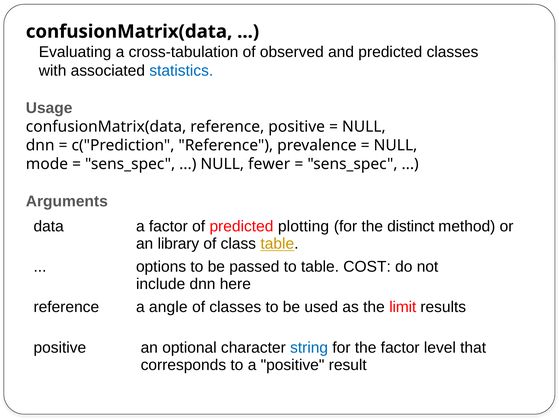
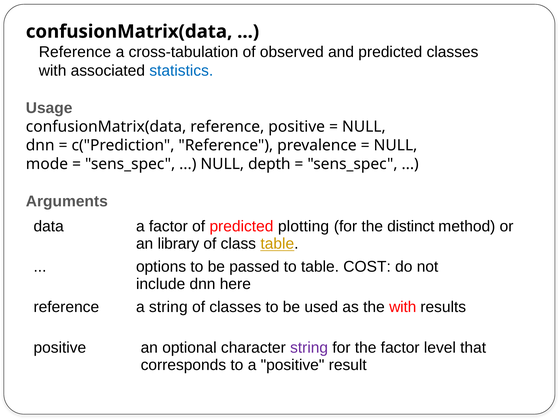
Evaluating at (75, 52): Evaluating -> Reference
fewer: fewer -> depth
a angle: angle -> string
the limit: limit -> with
string at (309, 347) colour: blue -> purple
